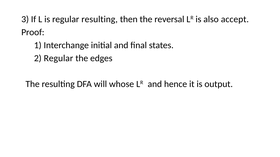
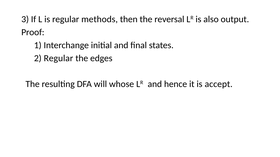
regular resulting: resulting -> methods
accept: accept -> output
output: output -> accept
